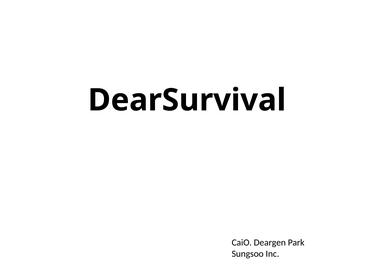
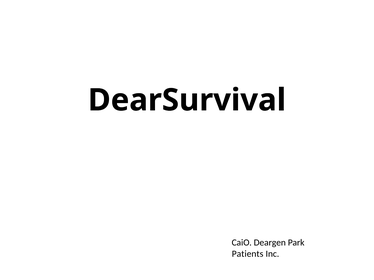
Sungsoo: Sungsoo -> Patients
